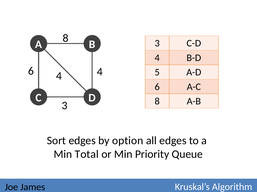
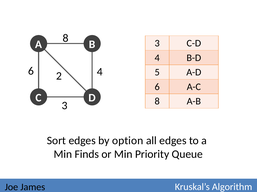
6 4: 4 -> 2
Total: Total -> Finds
